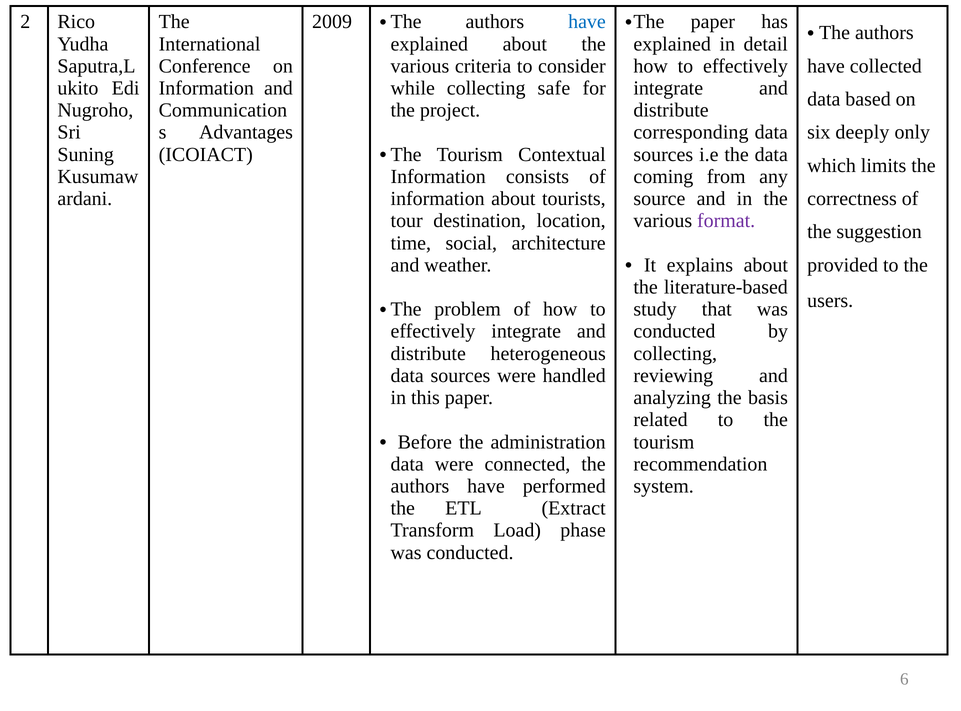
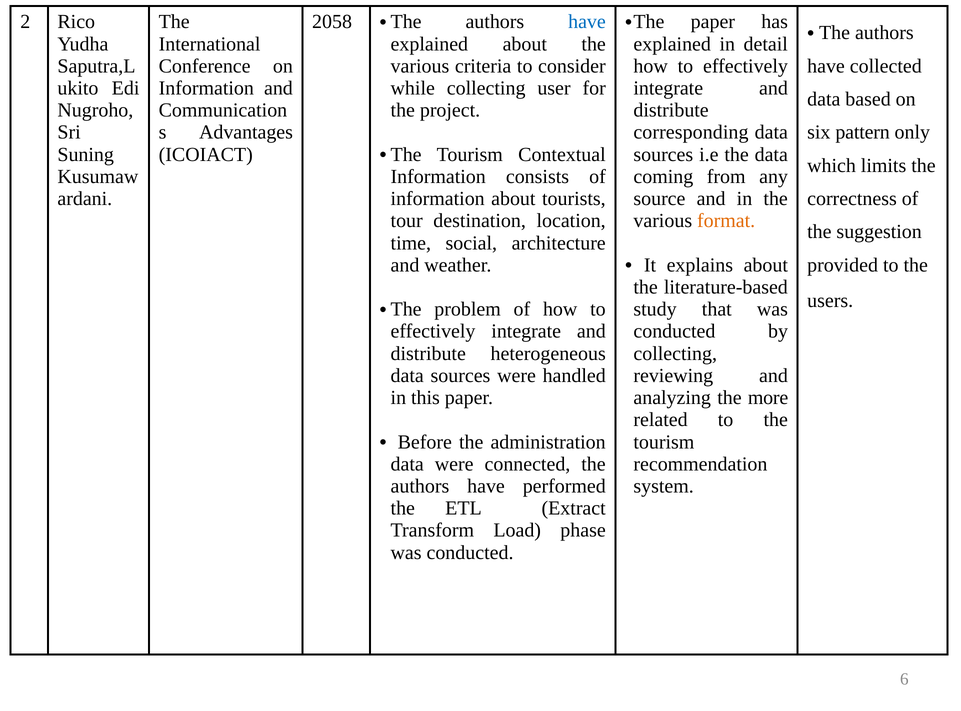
2009: 2009 -> 2058
safe: safe -> user
deeply: deeply -> pattern
format colour: purple -> orange
basis: basis -> more
